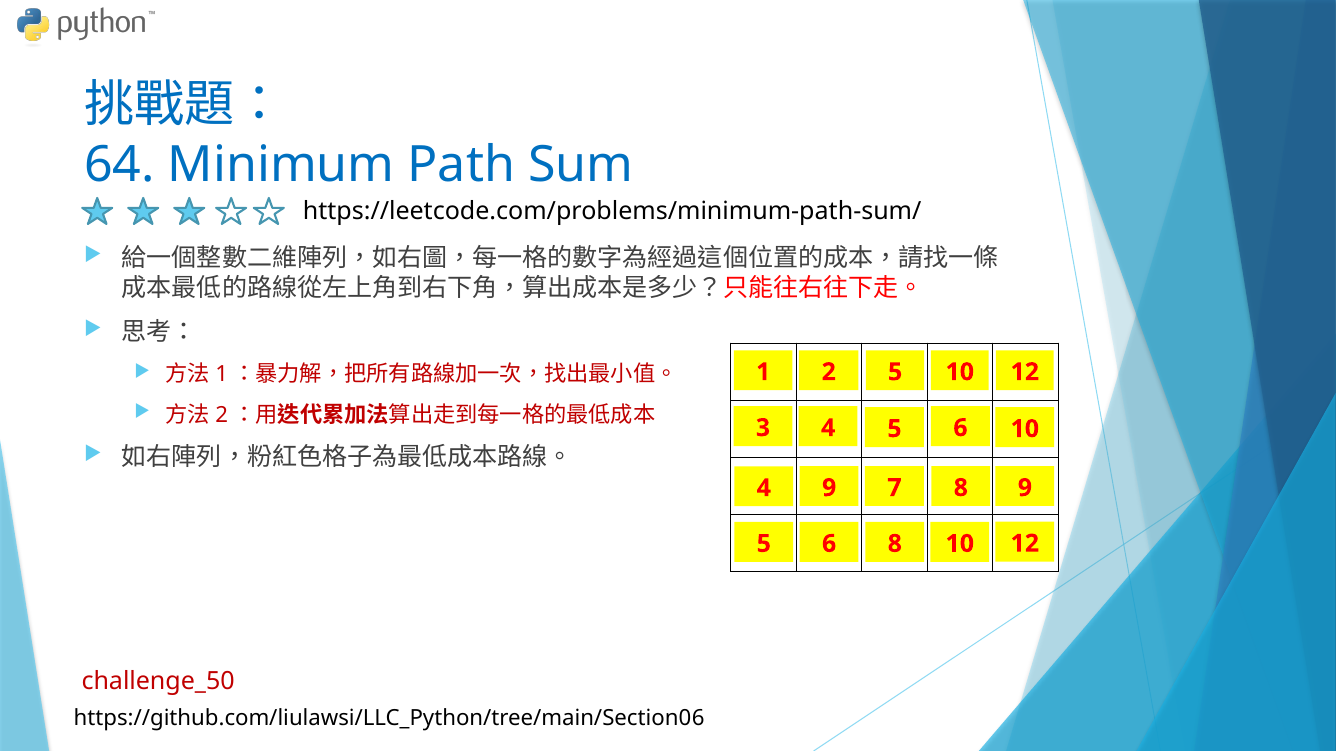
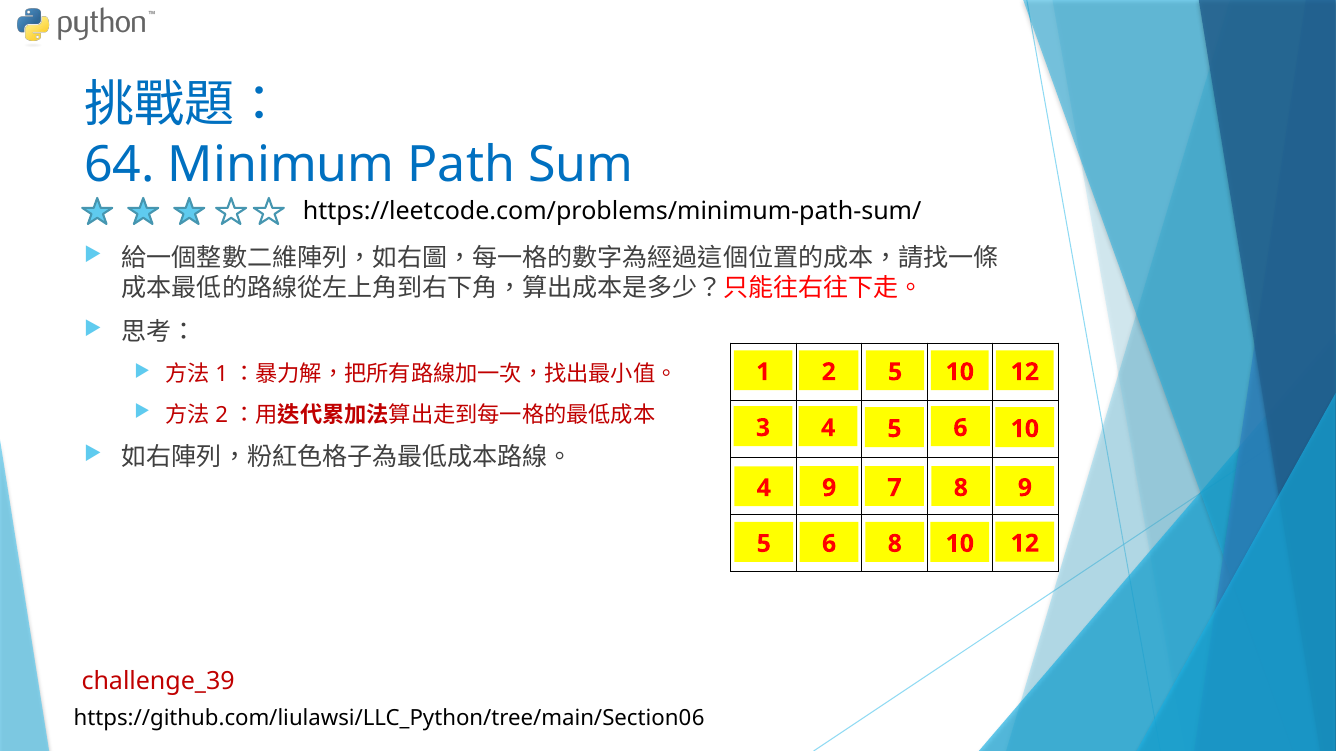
challenge_50: challenge_50 -> challenge_39
